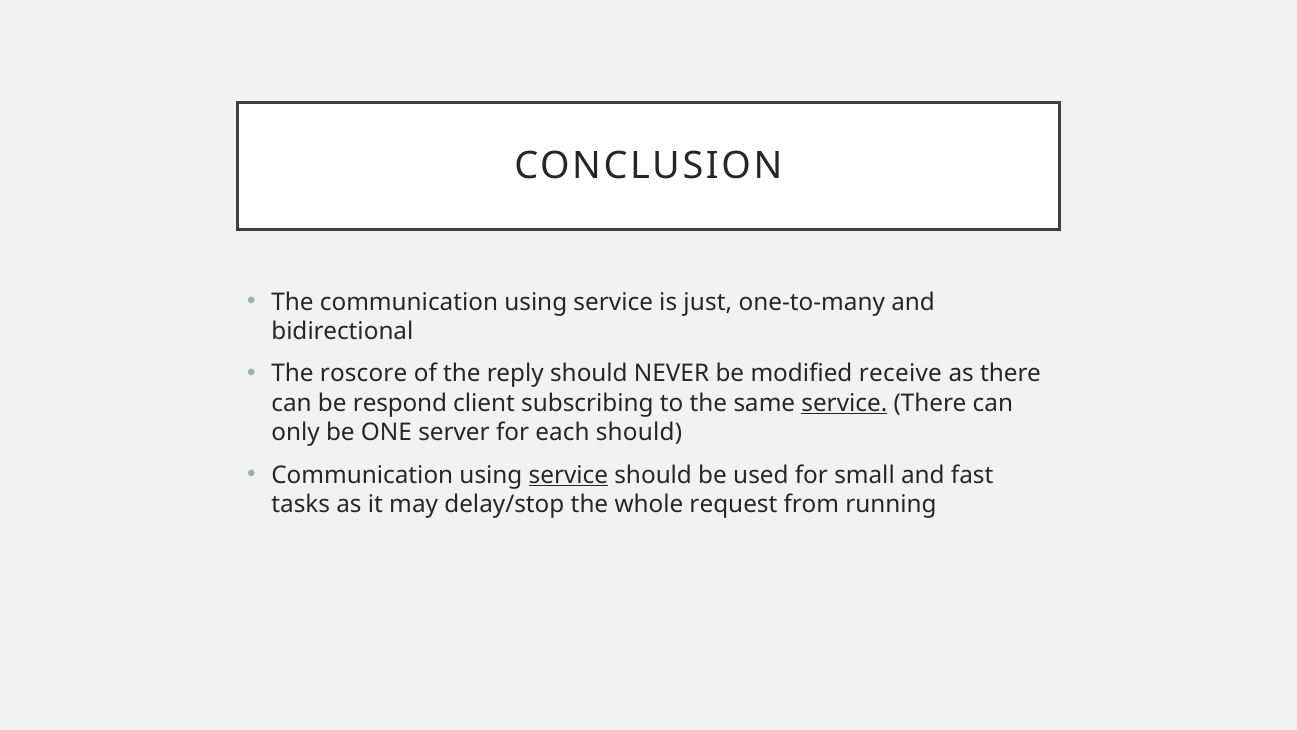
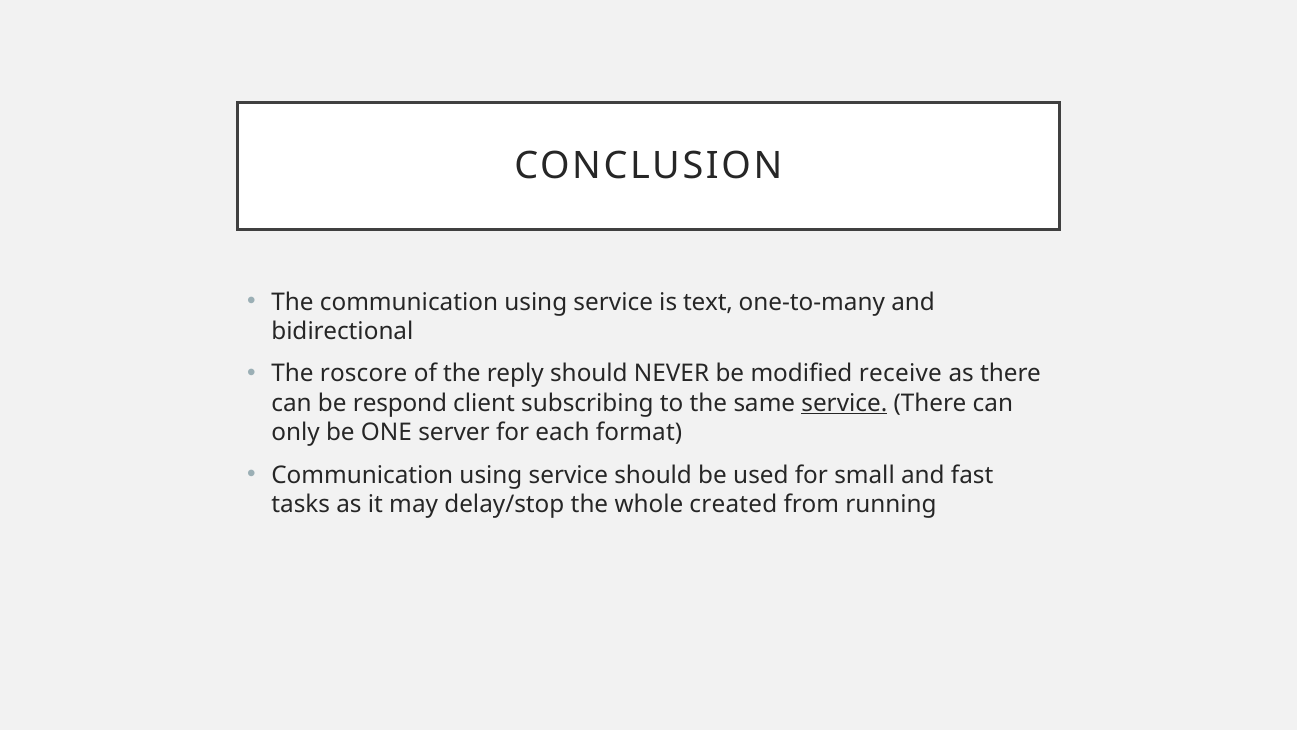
just: just -> text
each should: should -> format
service at (568, 475) underline: present -> none
request: request -> created
